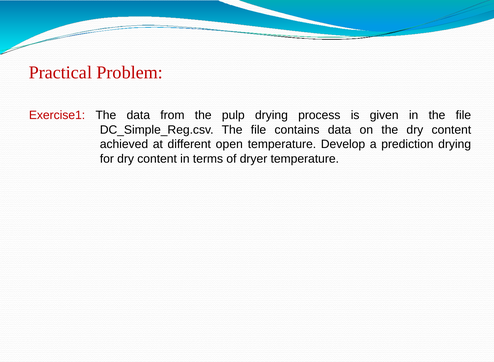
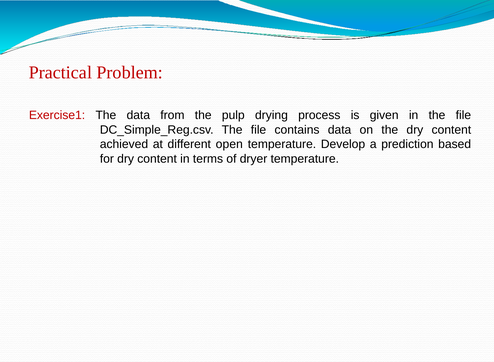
prediction drying: drying -> based
